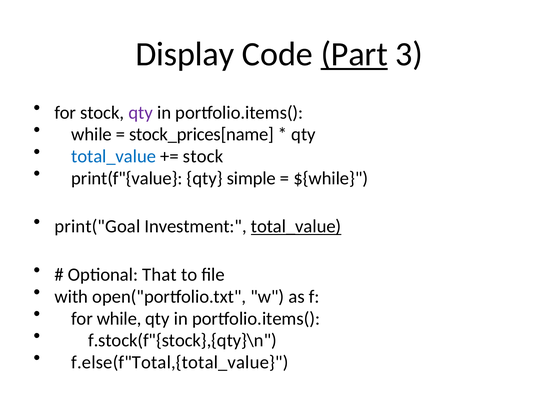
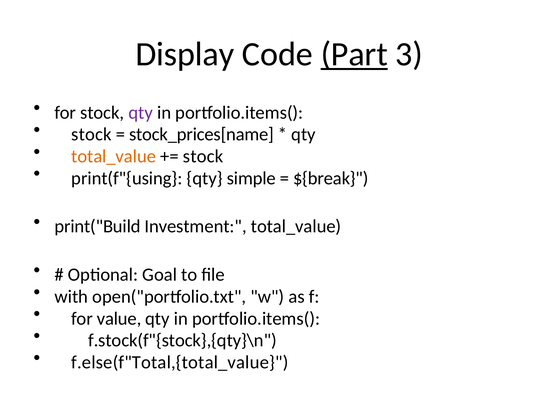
while at (92, 134): while -> stock
total_value at (114, 156) colour: blue -> orange
print(f"{value: print(f"{value -> print(f"{using
${while: ${while -> ${break
print("Goal: print("Goal -> print("Build
total_value at (296, 226) underline: present -> none
That: That -> Goal
for while: while -> value
